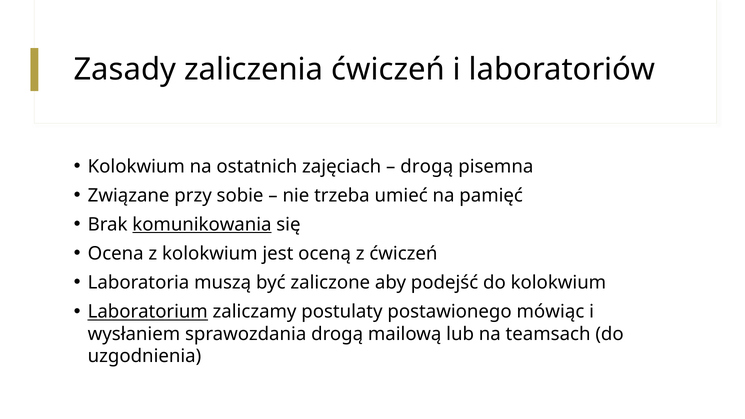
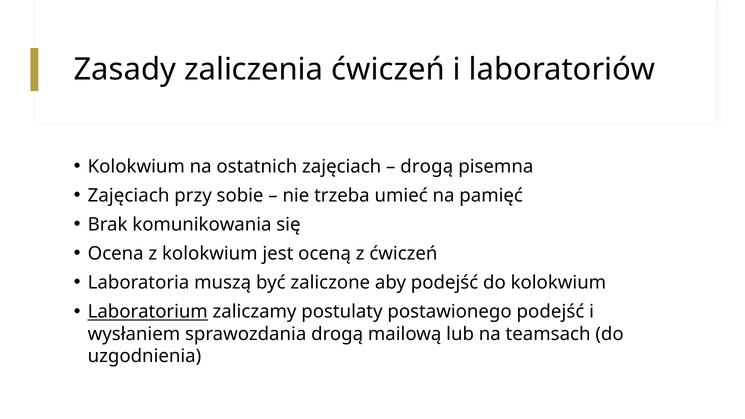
Związane at (129, 196): Związane -> Zajęciach
komunikowania underline: present -> none
postawionego mówiąc: mówiąc -> podejść
